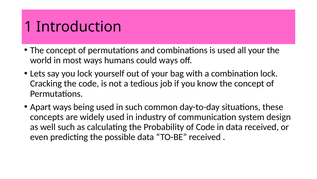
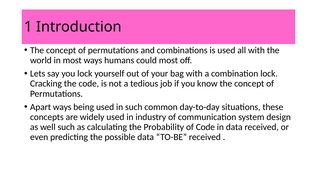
all your: your -> with
could ways: ways -> most
